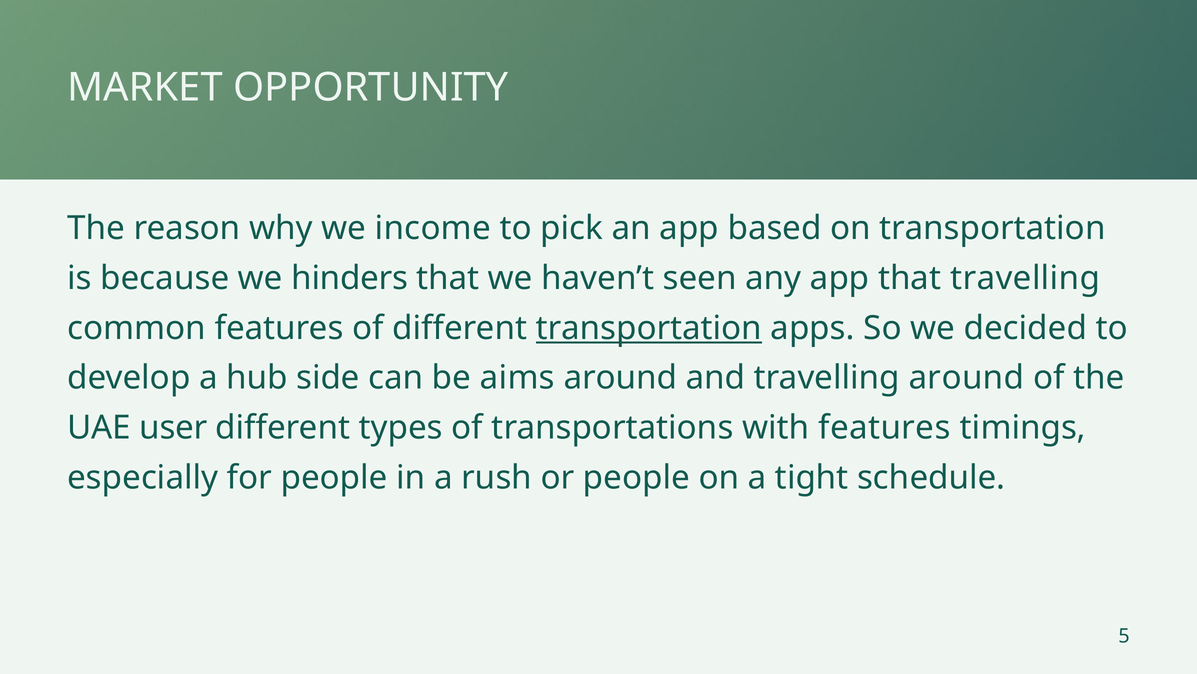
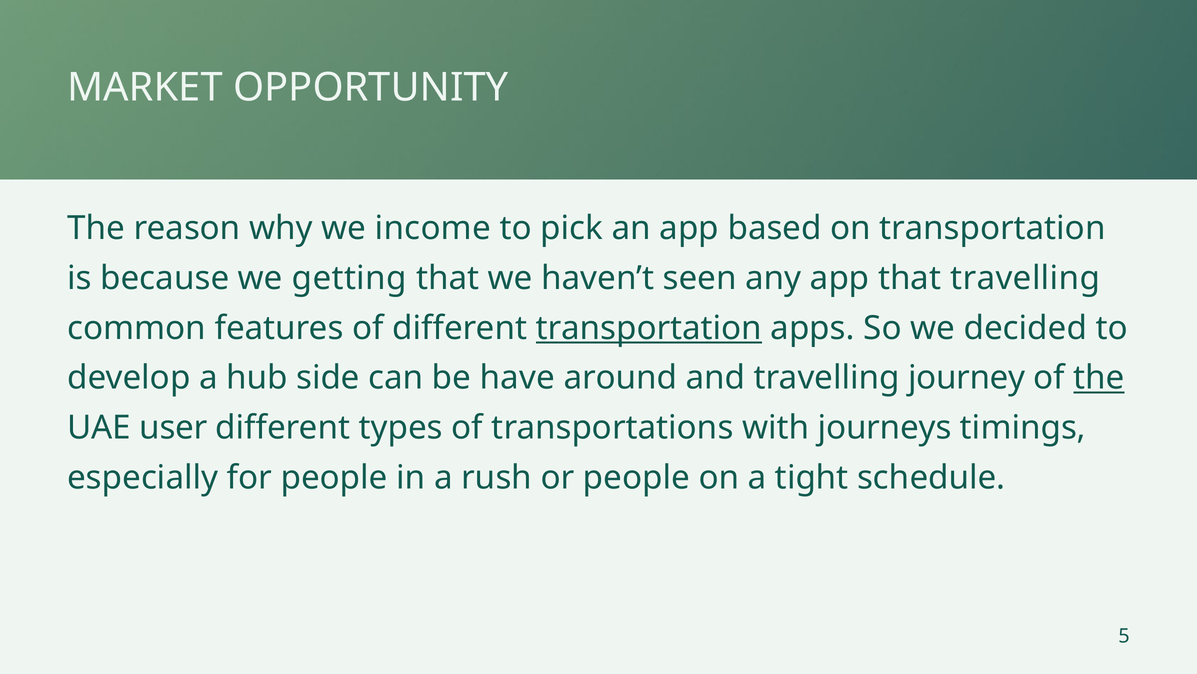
hinders: hinders -> getting
aims: aims -> have
travelling around: around -> journey
the at (1099, 378) underline: none -> present
with features: features -> journeys
